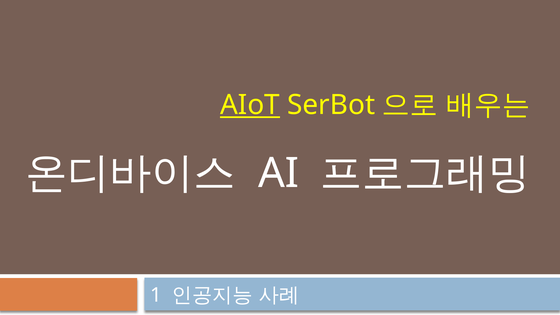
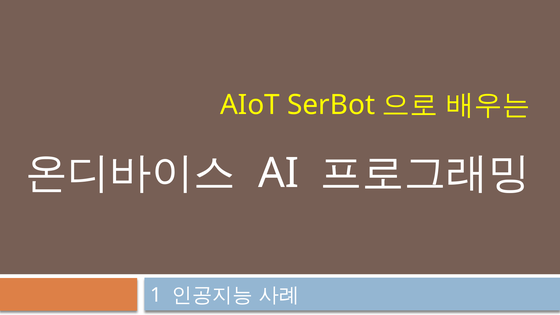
AIoT underline: present -> none
